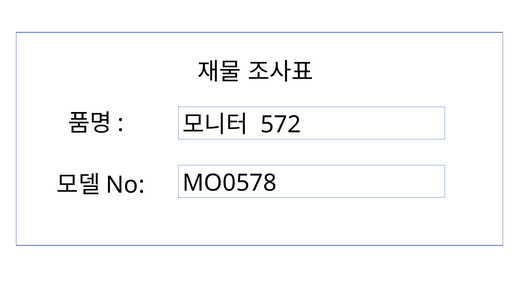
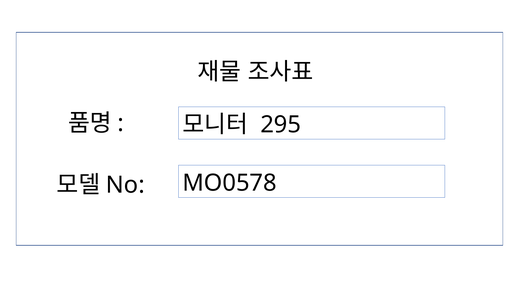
572: 572 -> 295
